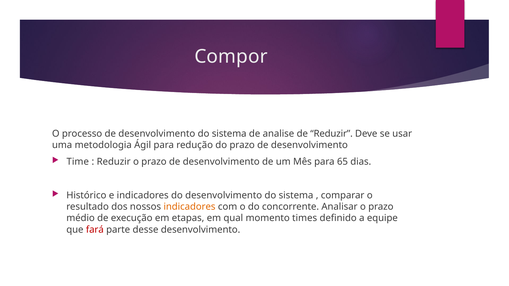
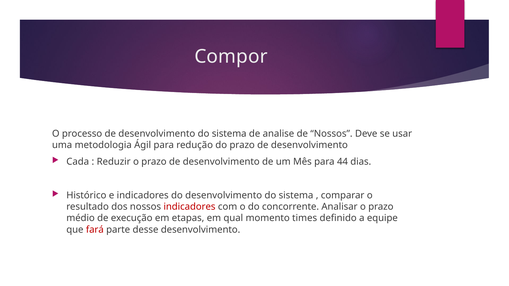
de Reduzir: Reduzir -> Nossos
Time: Time -> Cada
65: 65 -> 44
indicadores at (189, 207) colour: orange -> red
